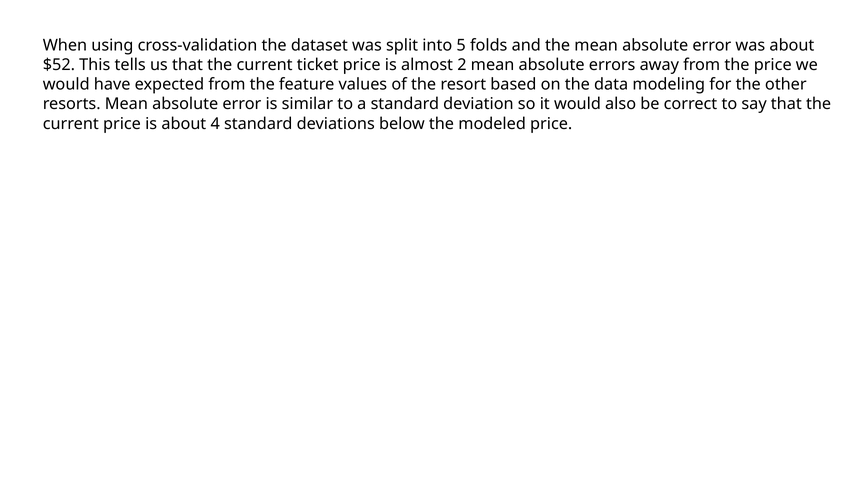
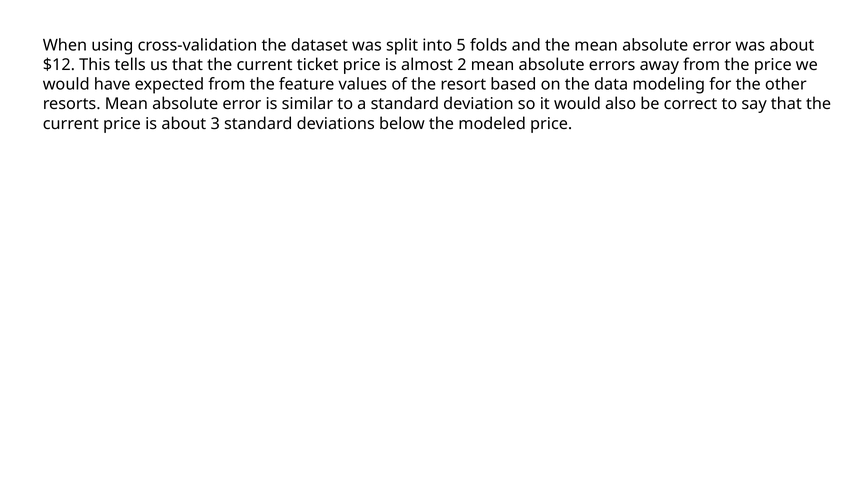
$52: $52 -> $12
4: 4 -> 3
